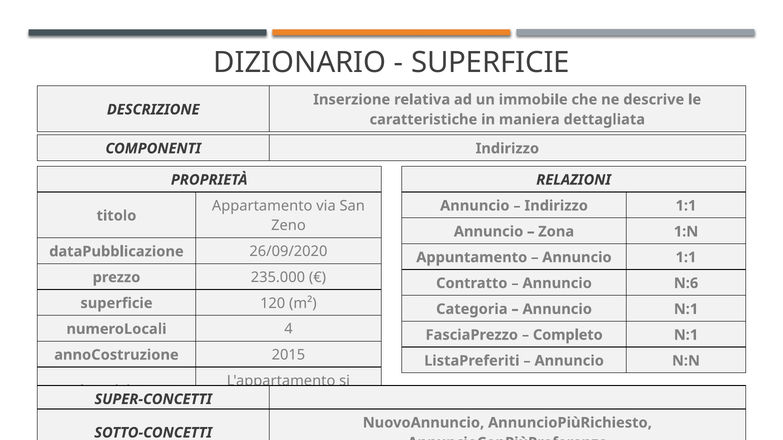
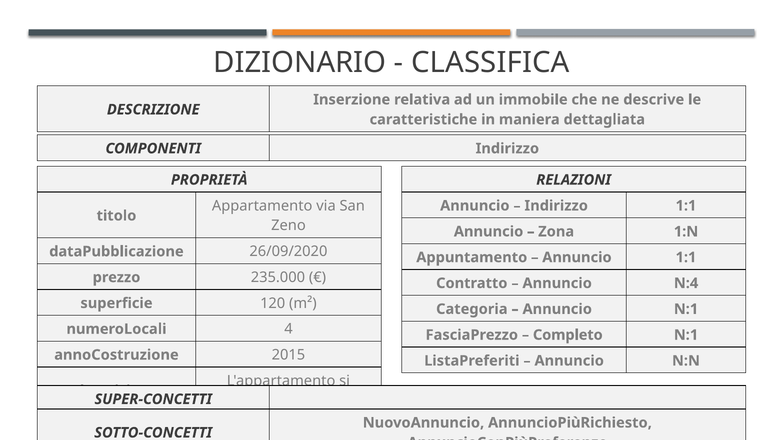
SUPERFICIE at (490, 63): SUPERFICIE -> CLASSIFICA
N:6: N:6 -> N:4
